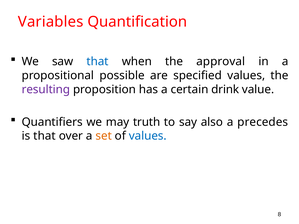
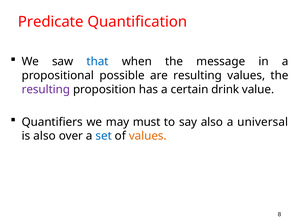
Variables: Variables -> Predicate
approval: approval -> message
are specified: specified -> resulting
truth: truth -> must
precedes: precedes -> universal
is that: that -> also
set colour: orange -> blue
values at (148, 136) colour: blue -> orange
